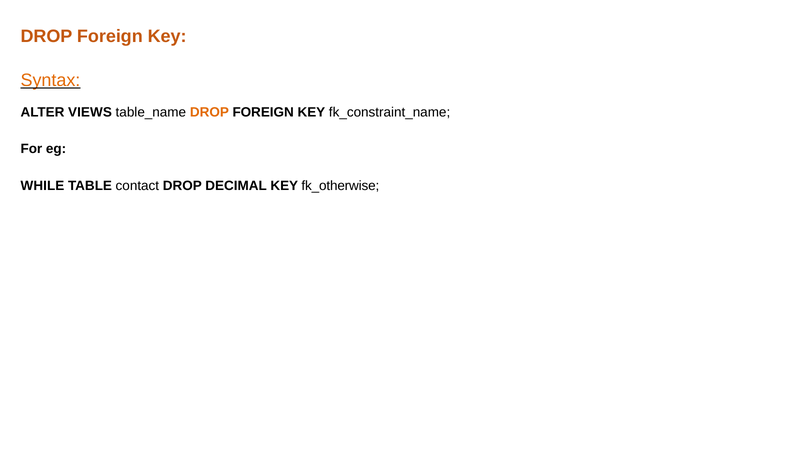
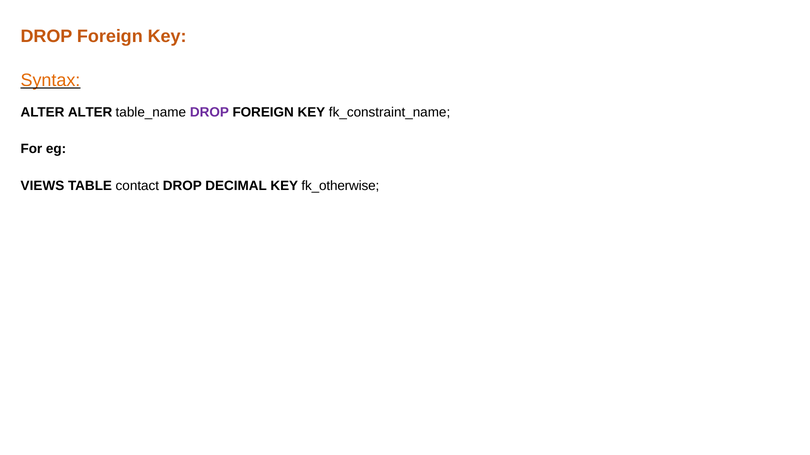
ALTER VIEWS: VIEWS -> ALTER
DROP at (209, 112) colour: orange -> purple
WHILE: WHILE -> VIEWS
